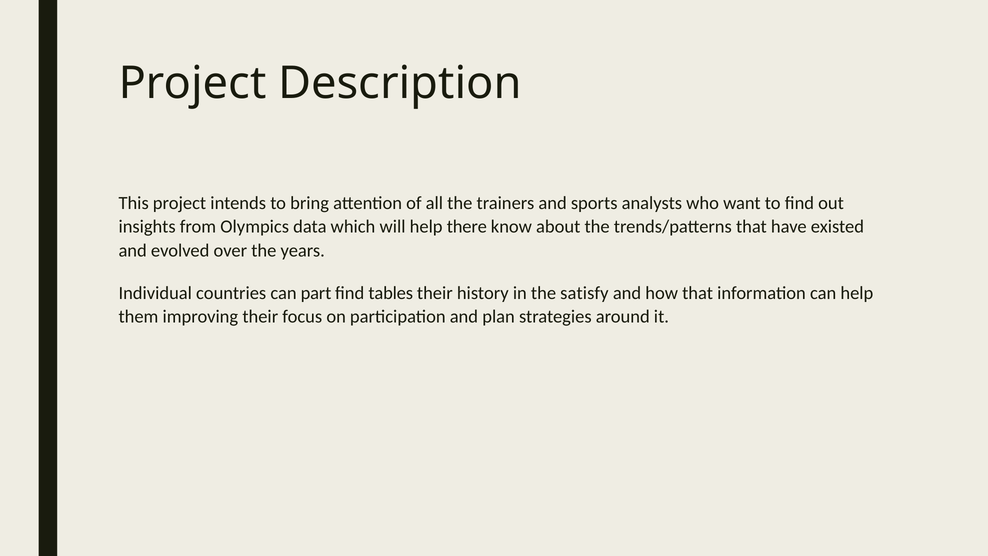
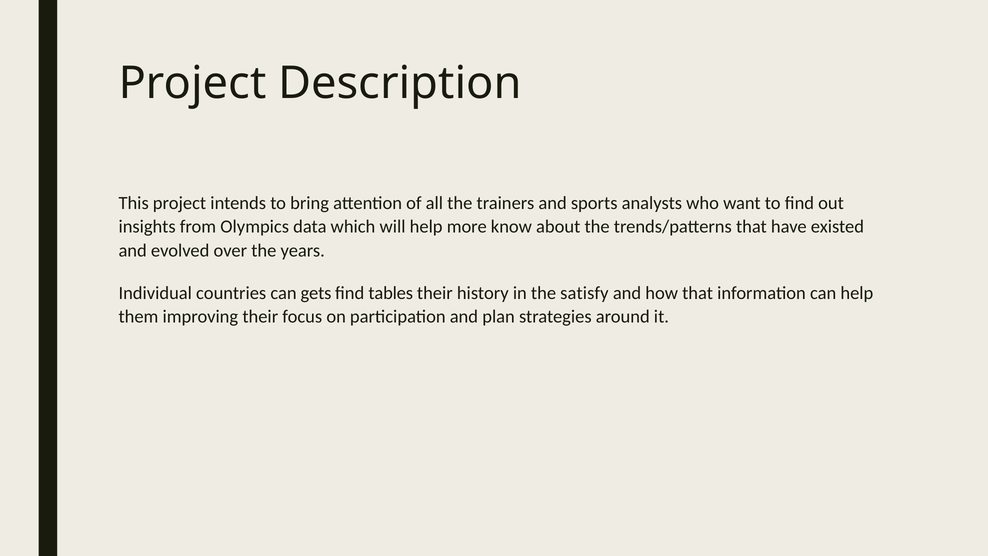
there: there -> more
part: part -> gets
